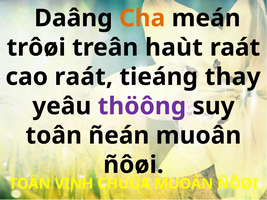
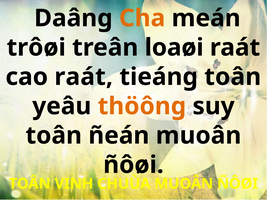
haùt: haùt -> loaøi
tieáng thay: thay -> toân
thöông colour: purple -> orange
